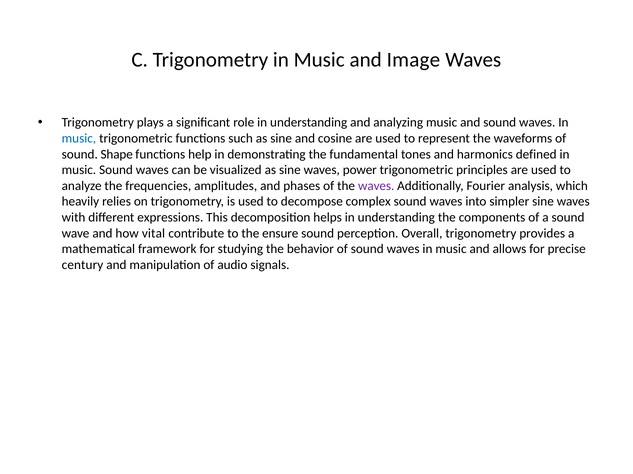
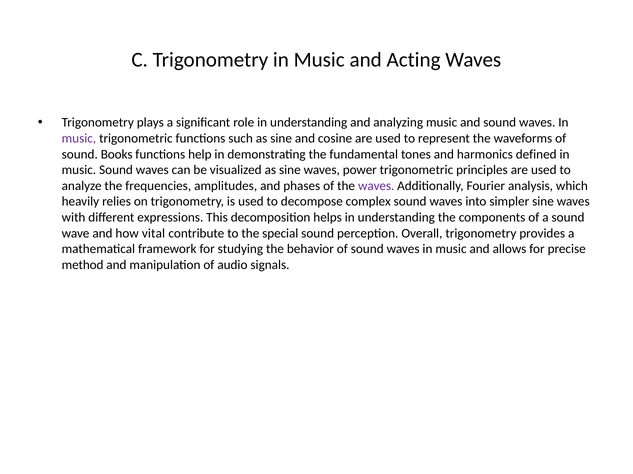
Image: Image -> Acting
music at (79, 139) colour: blue -> purple
Shape: Shape -> Books
ensure: ensure -> special
century: century -> method
